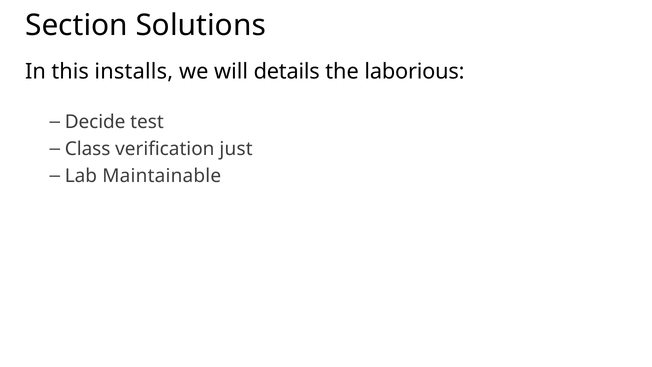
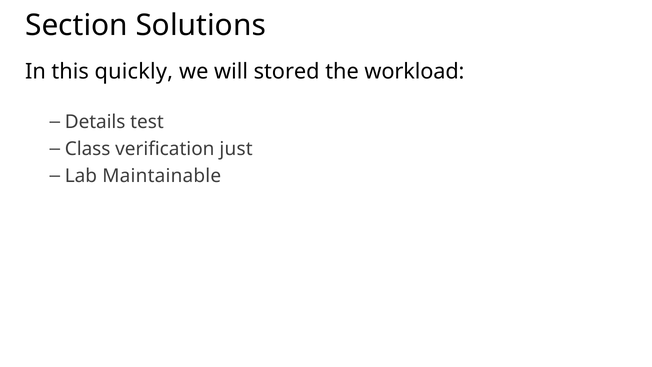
installs: installs -> quickly
details: details -> stored
laborious: laborious -> workload
Decide: Decide -> Details
